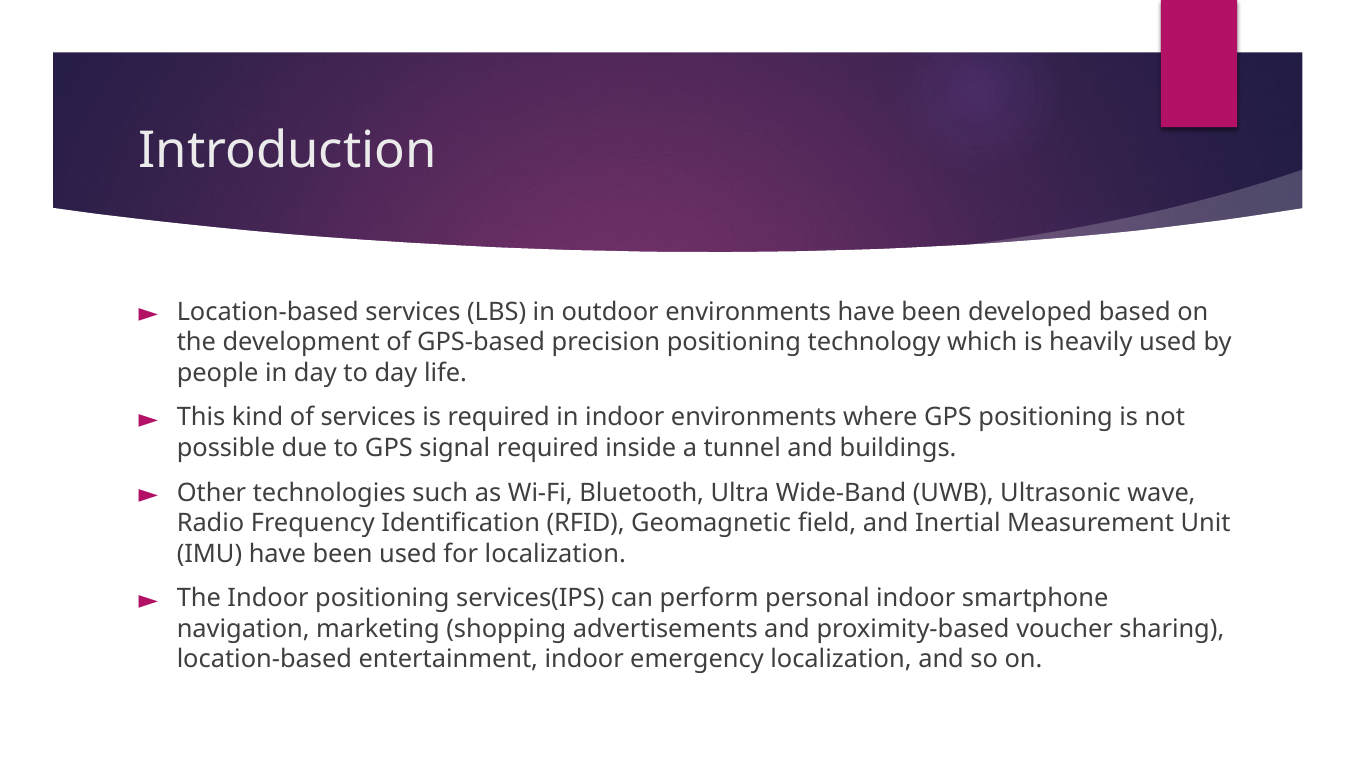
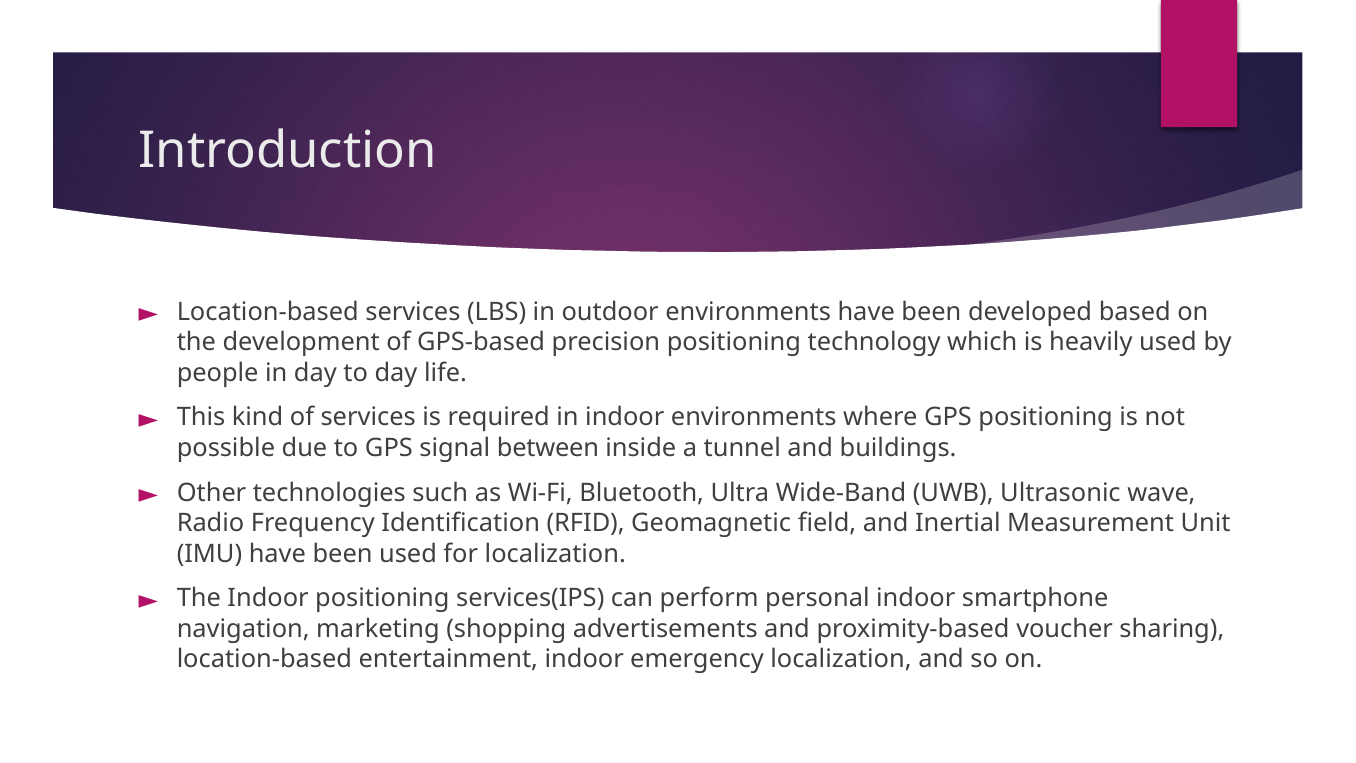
signal required: required -> between
